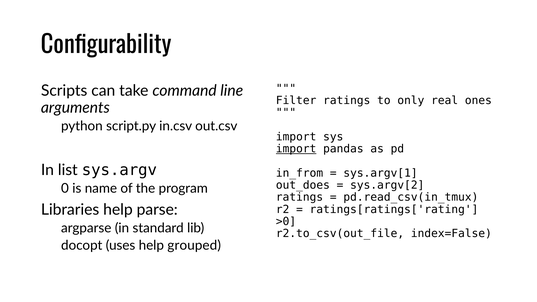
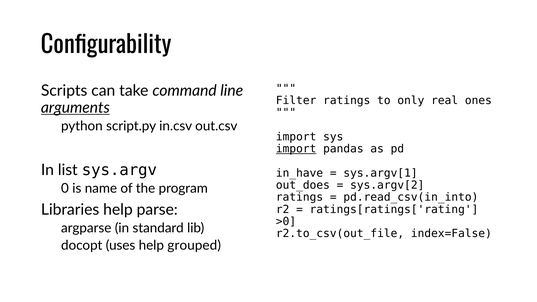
arguments underline: none -> present
in_from: in_from -> in_have
pd.read_csv(in_tmux: pd.read_csv(in_tmux -> pd.read_csv(in_into
